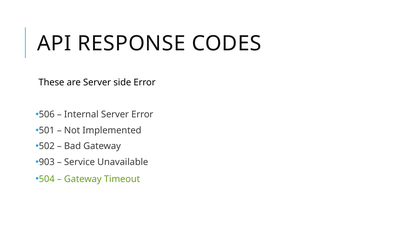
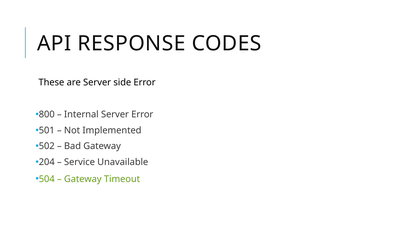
506: 506 -> 800
903: 903 -> 204
